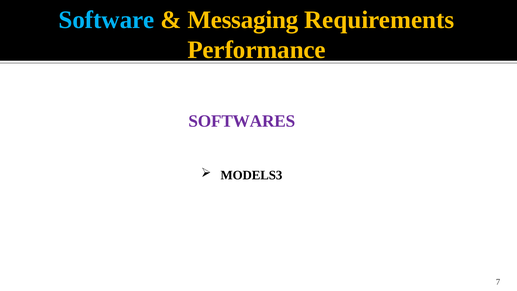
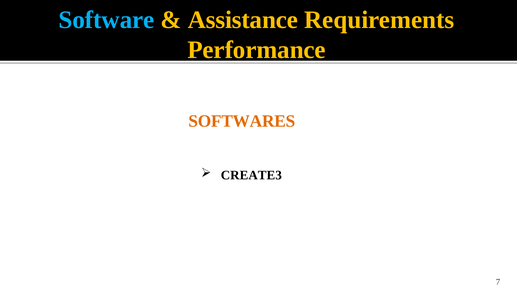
Messaging: Messaging -> Assistance
SOFTWARES colour: purple -> orange
MODELS3: MODELS3 -> CREATE3
